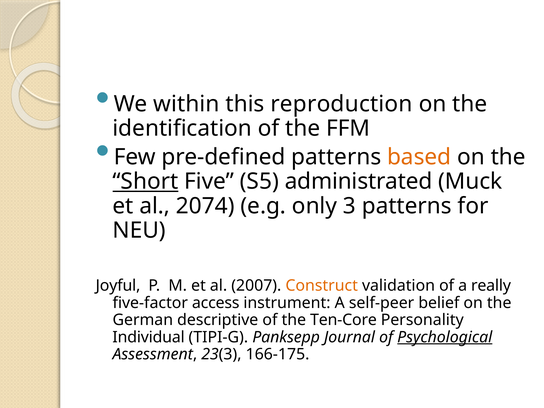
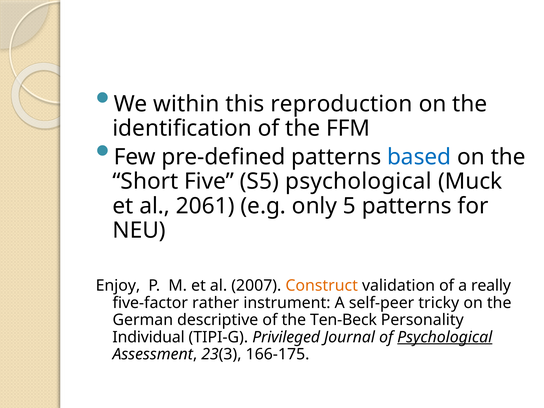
based colour: orange -> blue
Short underline: present -> none
S5 administrated: administrated -> psychological
2074: 2074 -> 2061
3: 3 -> 5
Joyful: Joyful -> Enjoy
access: access -> rather
belief: belief -> tricky
Ten-Core: Ten-Core -> Ten-Beck
Panksepp: Panksepp -> Privileged
